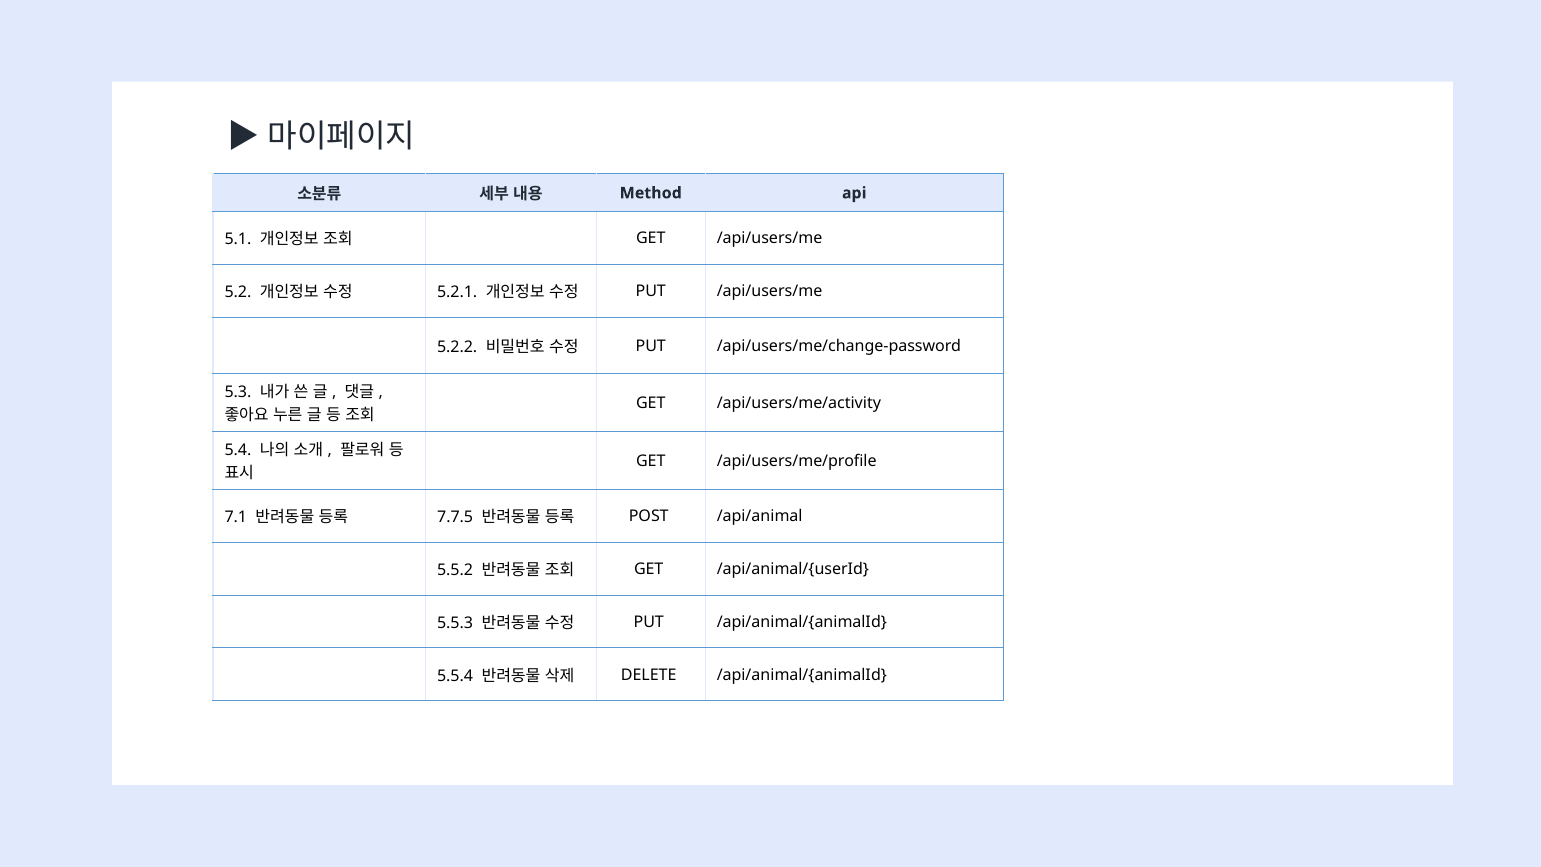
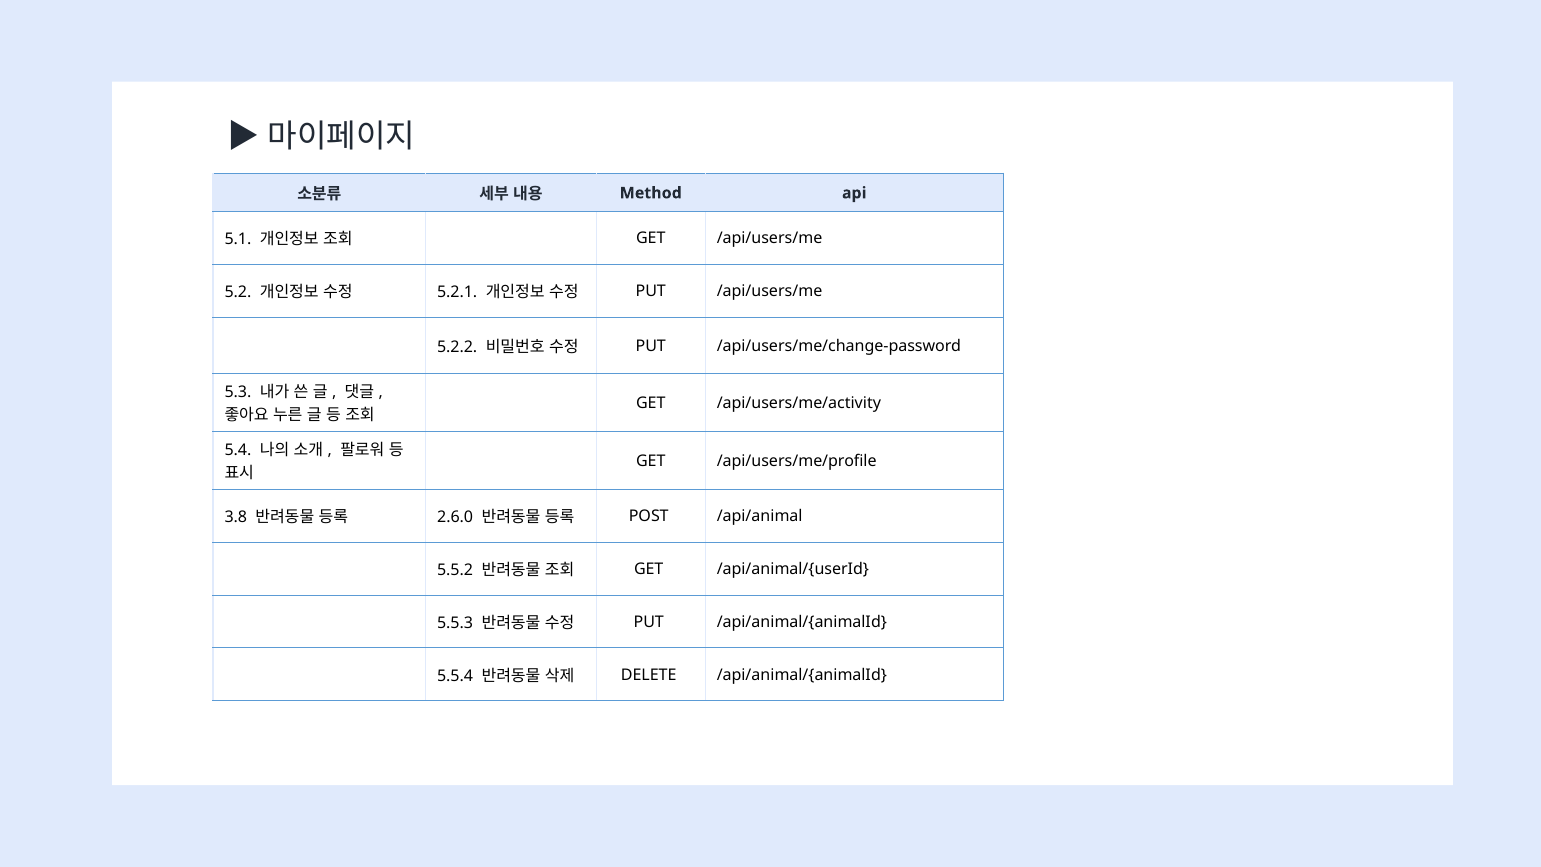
7.1: 7.1 -> 3.8
7.7.5: 7.7.5 -> 2.6.0
